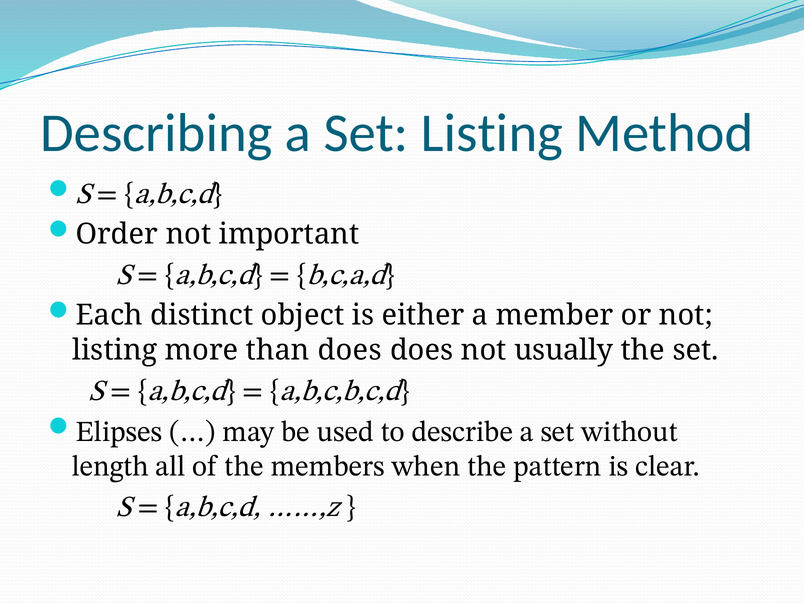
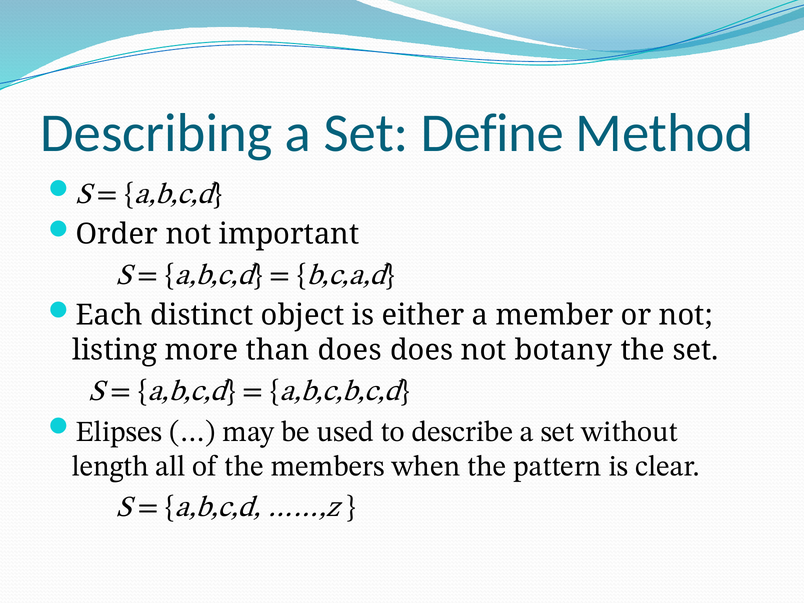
Set Listing: Listing -> Define
usually: usually -> botany
